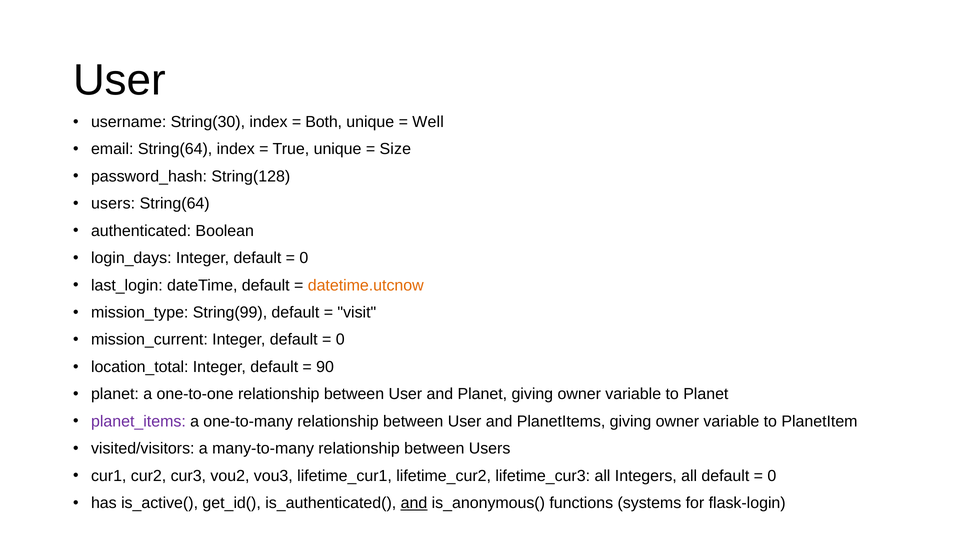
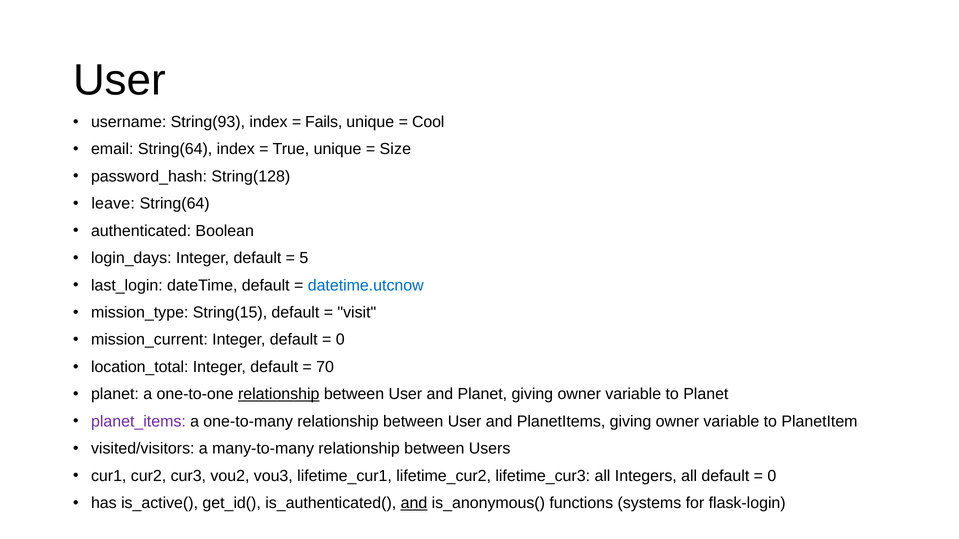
String(30: String(30 -> String(93
Both: Both -> Fails
Well: Well -> Cool
users at (113, 204): users -> leave
0 at (304, 258): 0 -> 5
datetime.utcnow colour: orange -> blue
String(99: String(99 -> String(15
90: 90 -> 70
relationship at (279, 394) underline: none -> present
